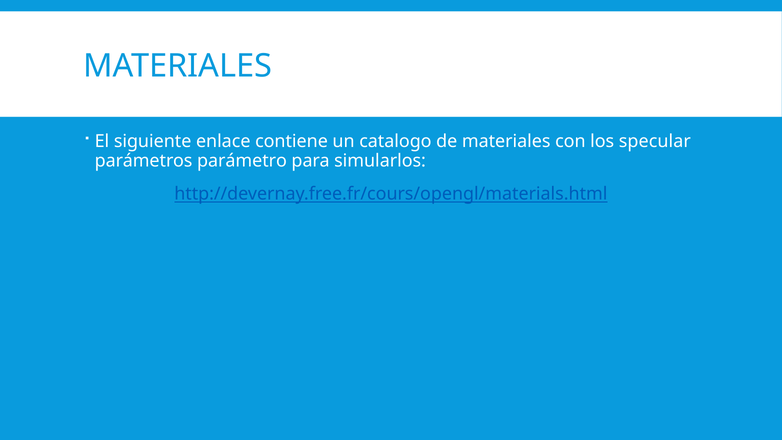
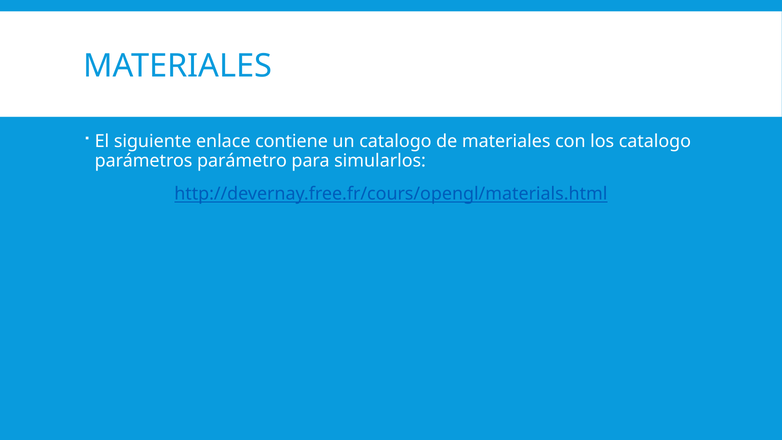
los specular: specular -> catalogo
